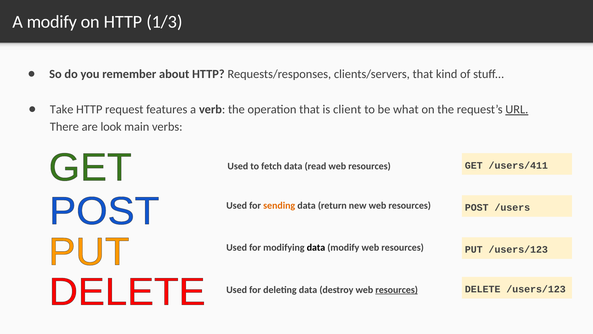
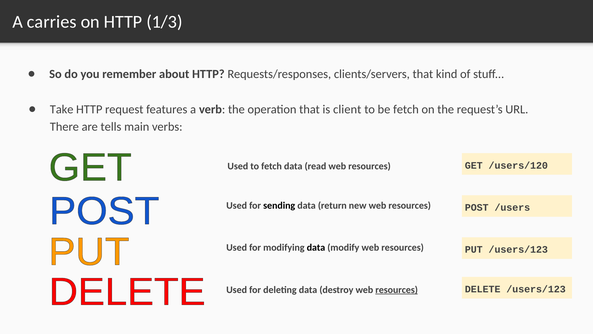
A modify: modify -> carries
be what: what -> fetch
URL underline: present -> none
look: look -> tells
/users/411: /users/411 -> /users/120
sending colour: orange -> black
